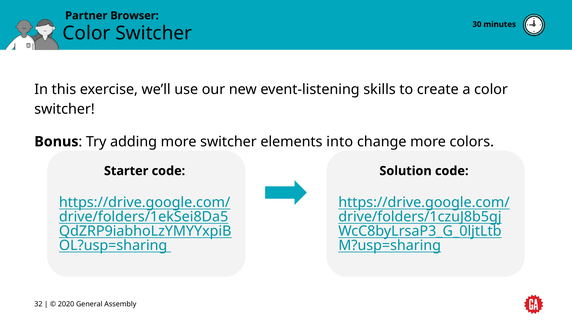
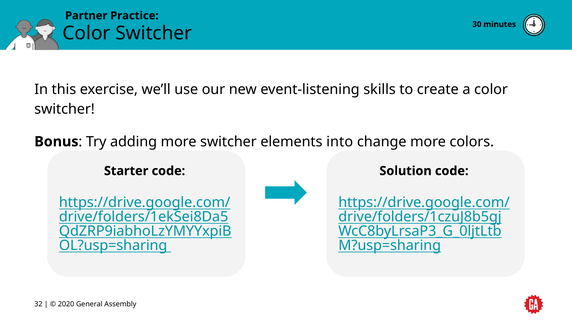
Browser: Browser -> Practice
